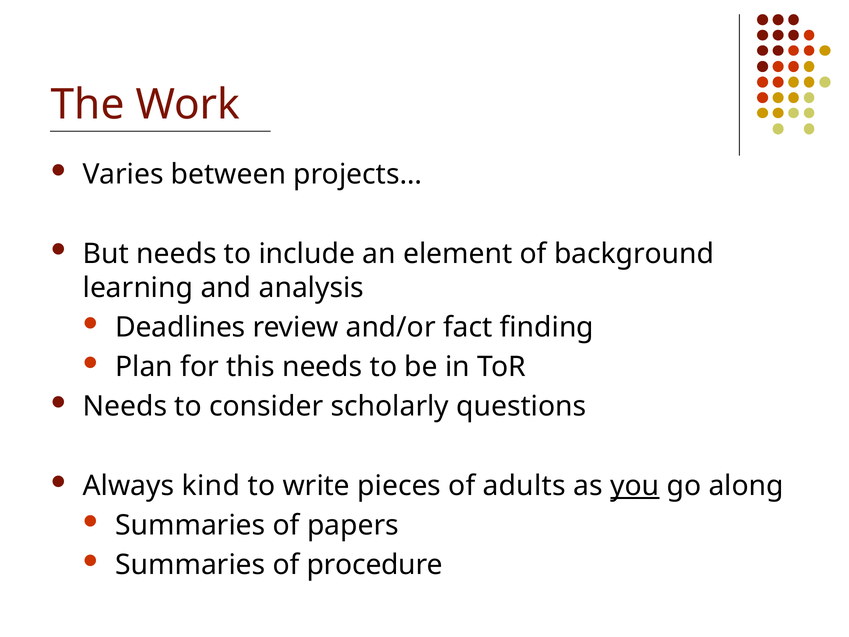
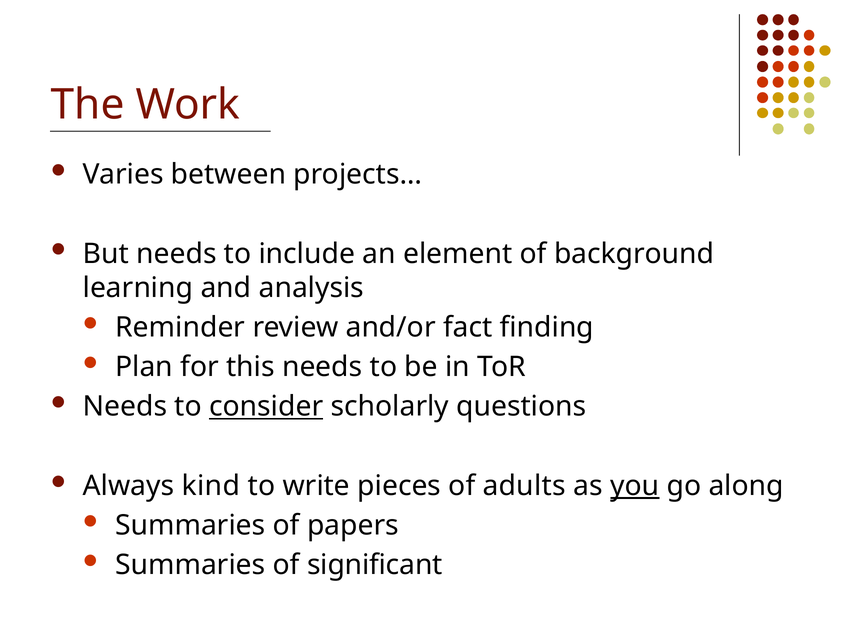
Deadlines: Deadlines -> Reminder
consider underline: none -> present
procedure: procedure -> significant
